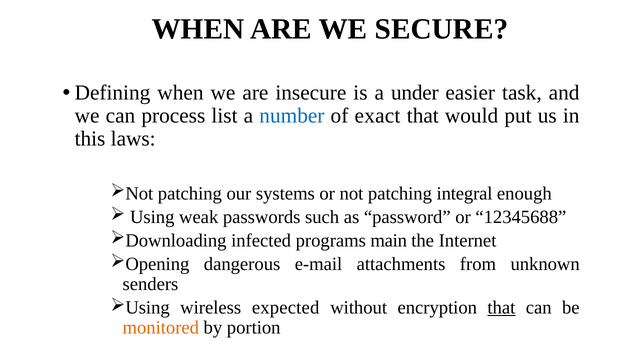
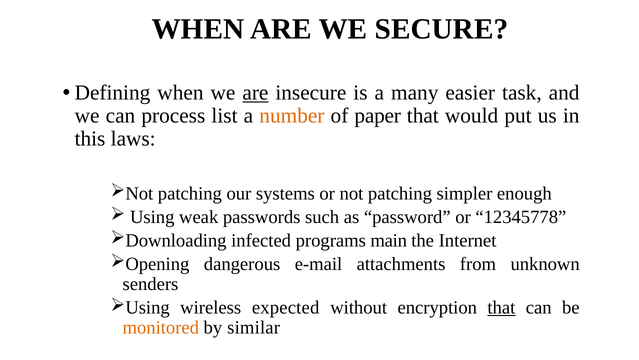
are at (255, 93) underline: none -> present
under: under -> many
number colour: blue -> orange
exact: exact -> paper
integral: integral -> simpler
12345688: 12345688 -> 12345778
portion: portion -> similar
